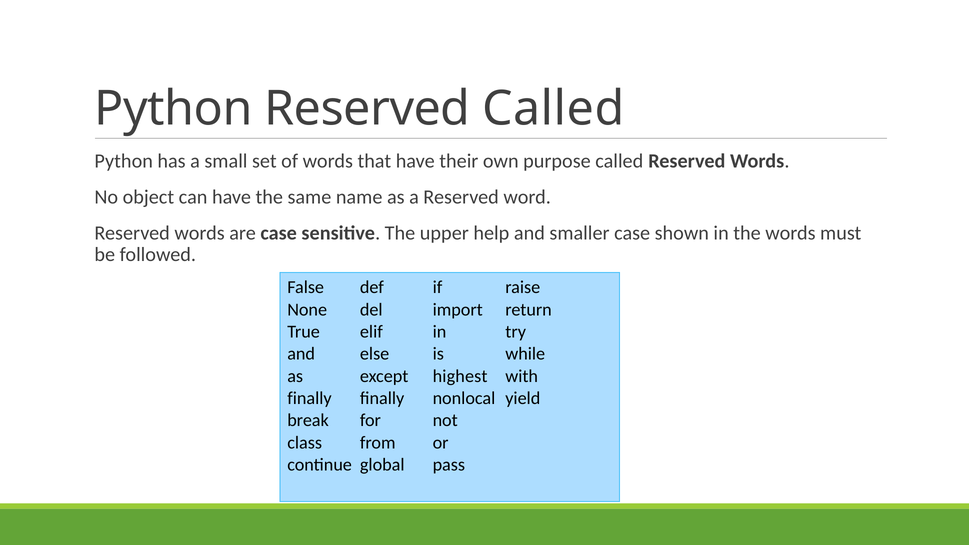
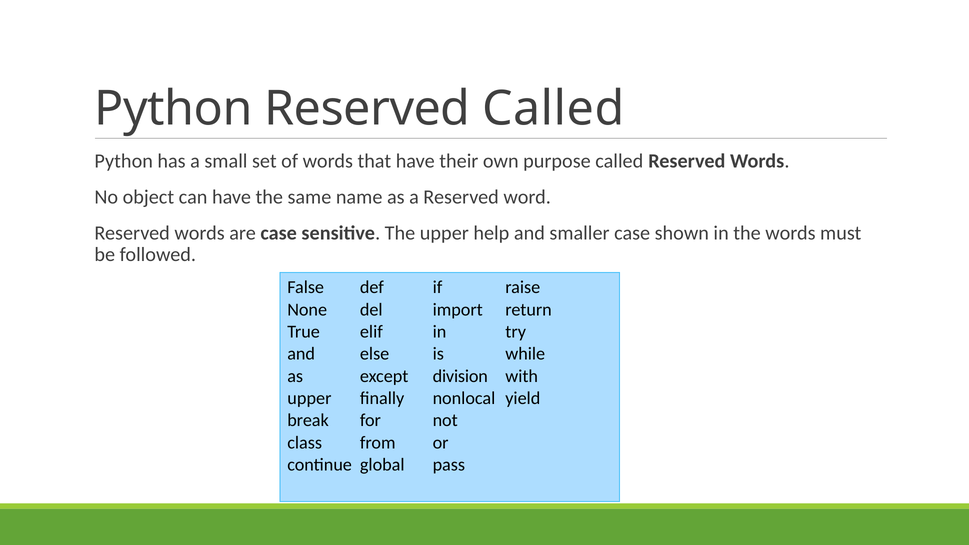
highest: highest -> division
finally at (309, 398): finally -> upper
